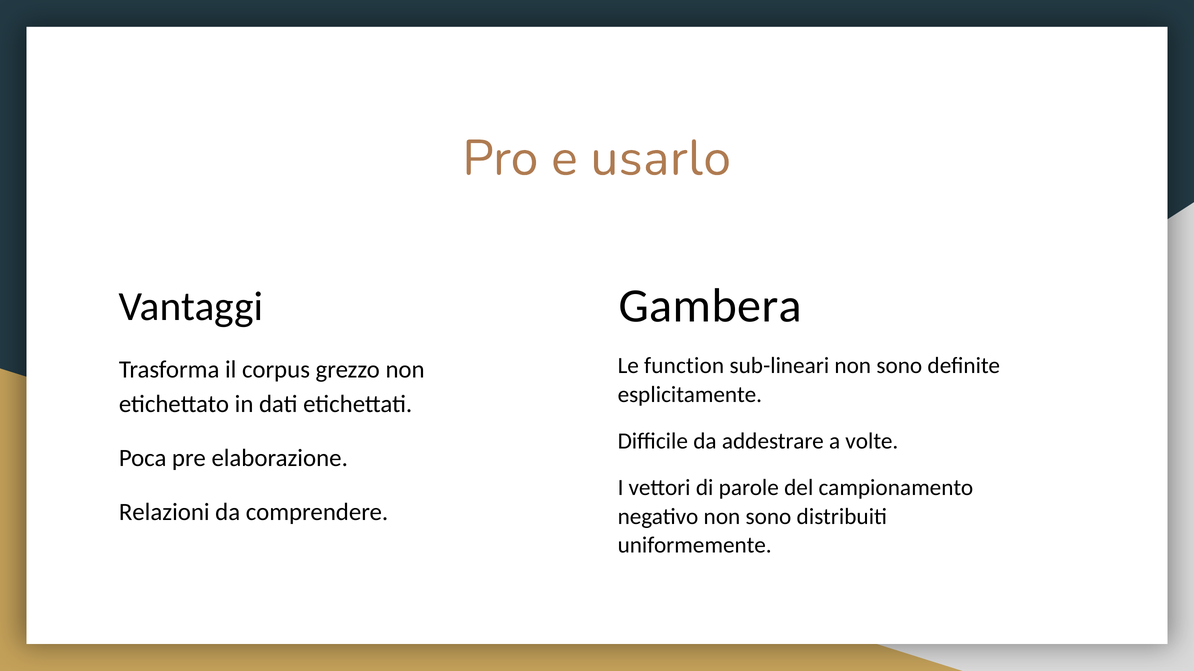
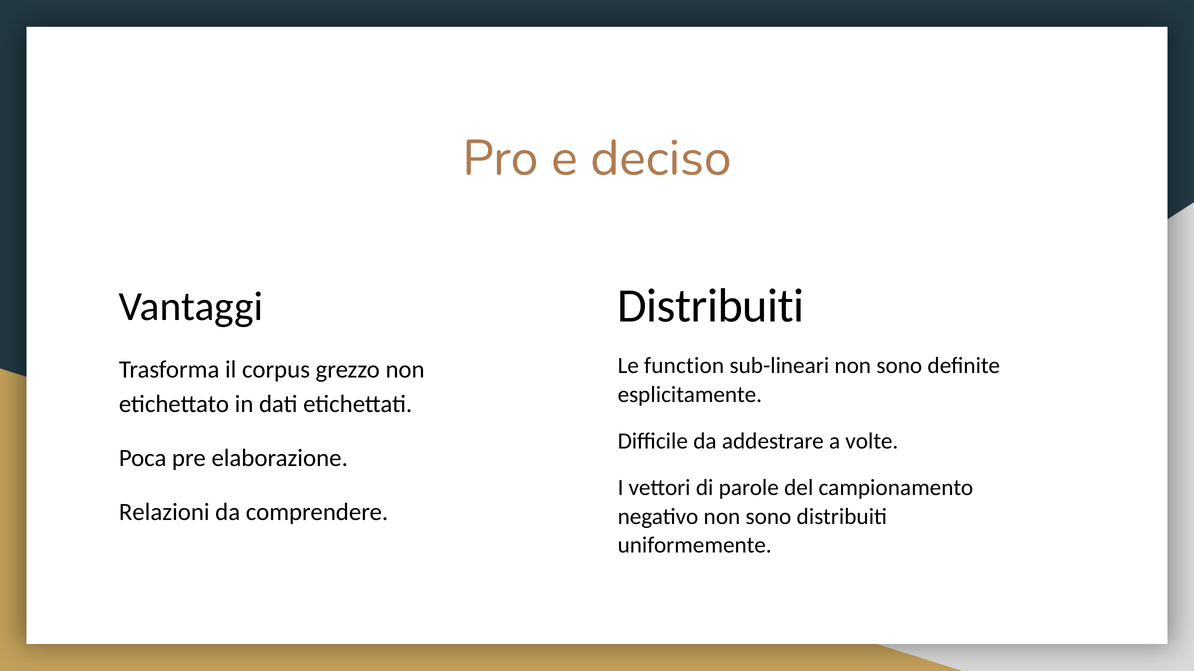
usarlo: usarlo -> deciso
Gambera at (710, 306): Gambera -> Distribuiti
